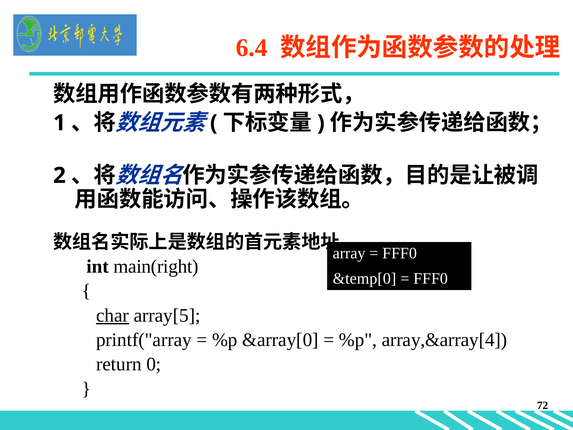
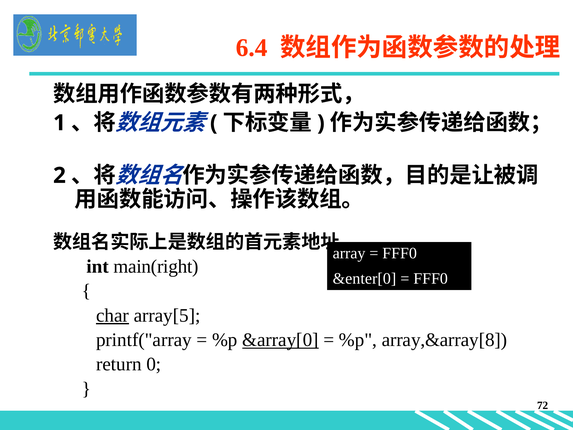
&temp[0: &temp[0 -> &enter[0
&array[0 underline: none -> present
array,&array[4: array,&array[4 -> array,&array[8
